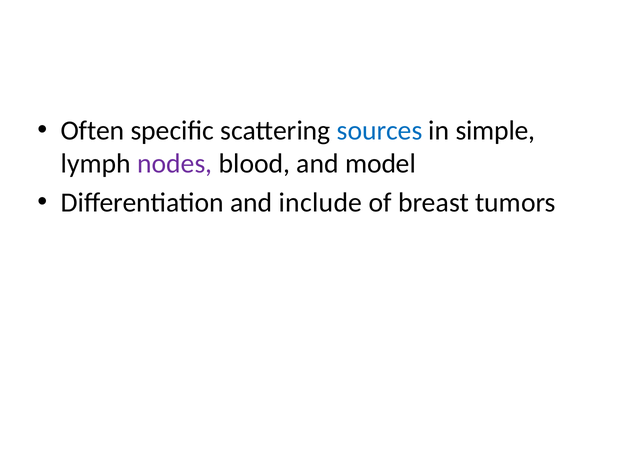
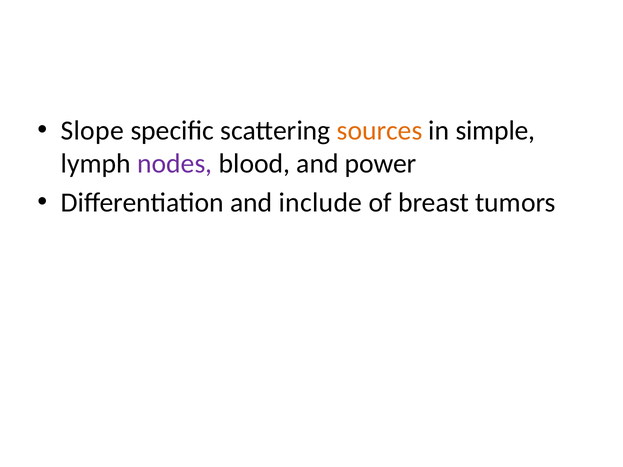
Often: Often -> Slope
sources colour: blue -> orange
model: model -> power
